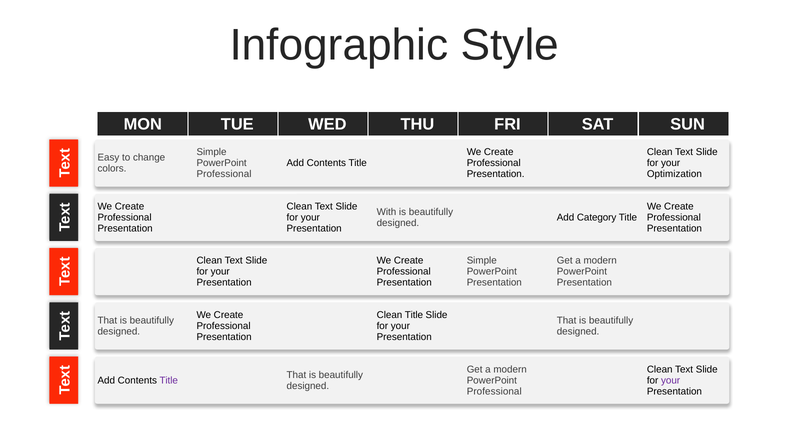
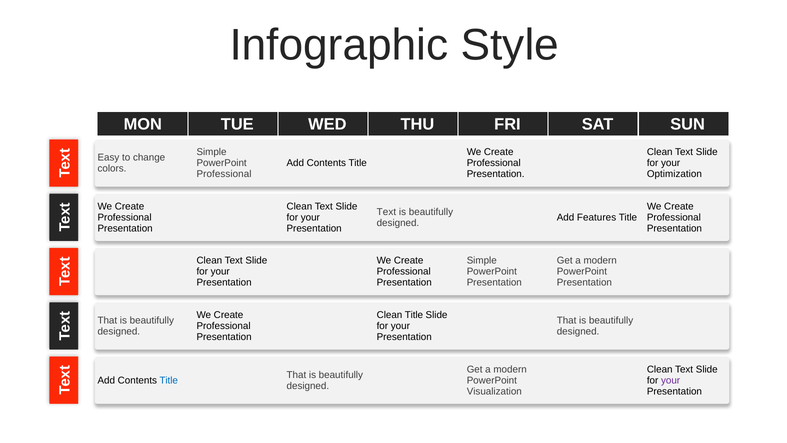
With at (386, 212): With -> Text
Category: Category -> Features
Title at (169, 380) colour: purple -> blue
Professional at (494, 391): Professional -> Visualization
